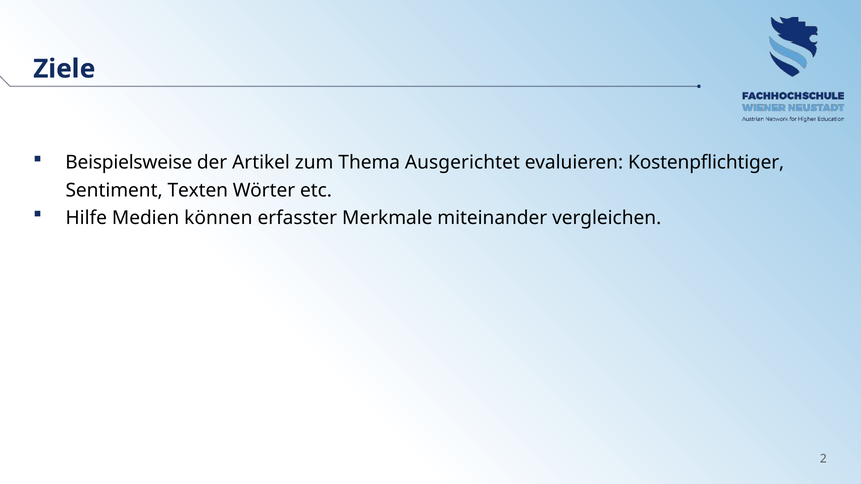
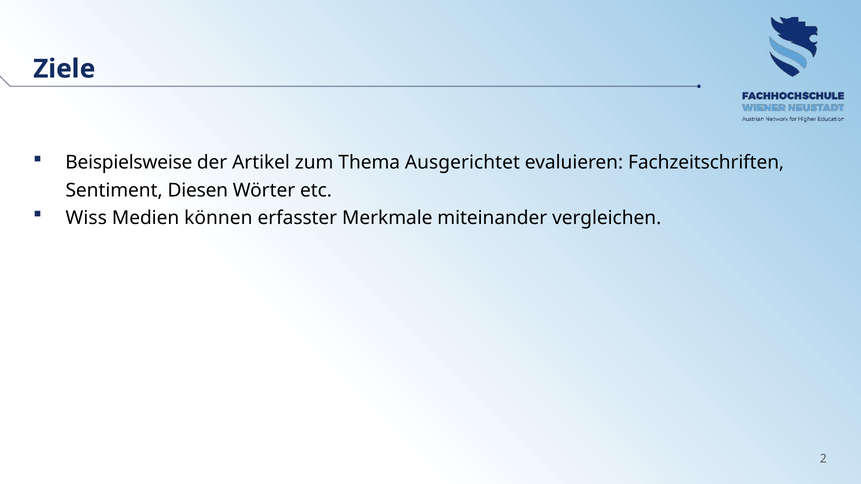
Kostenpflichtiger: Kostenpflichtiger -> Fachzeitschriften
Texten: Texten -> Diesen
Hilfe: Hilfe -> Wiss
